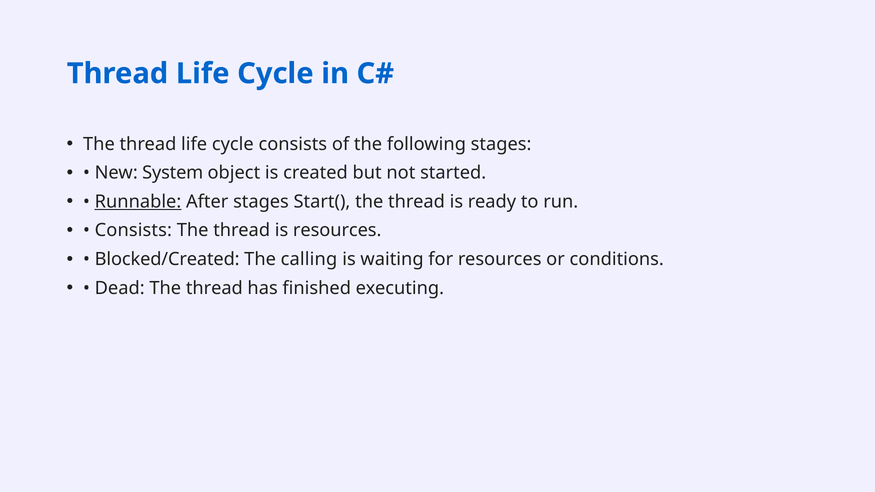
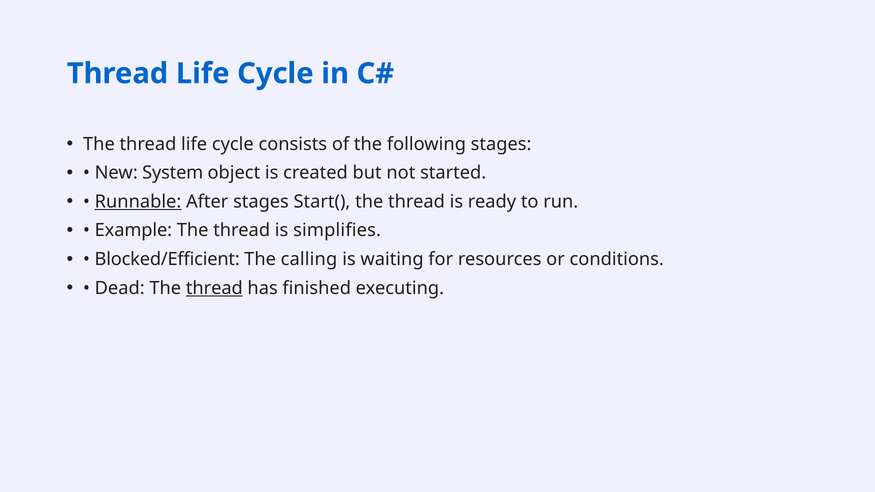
Consists at (133, 231): Consists -> Example
is resources: resources -> simplifies
Blocked/Created: Blocked/Created -> Blocked/Efficient
thread at (214, 288) underline: none -> present
